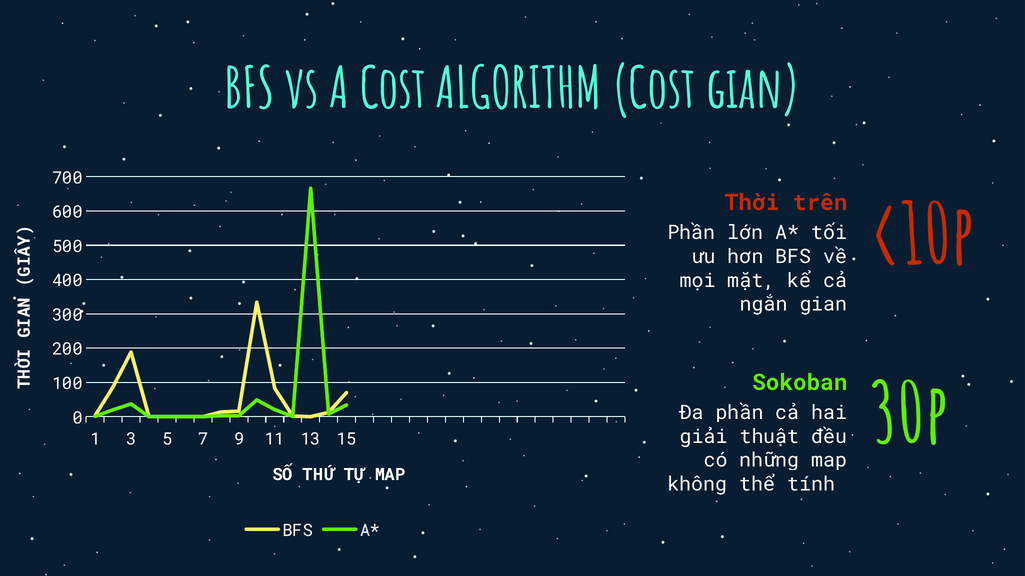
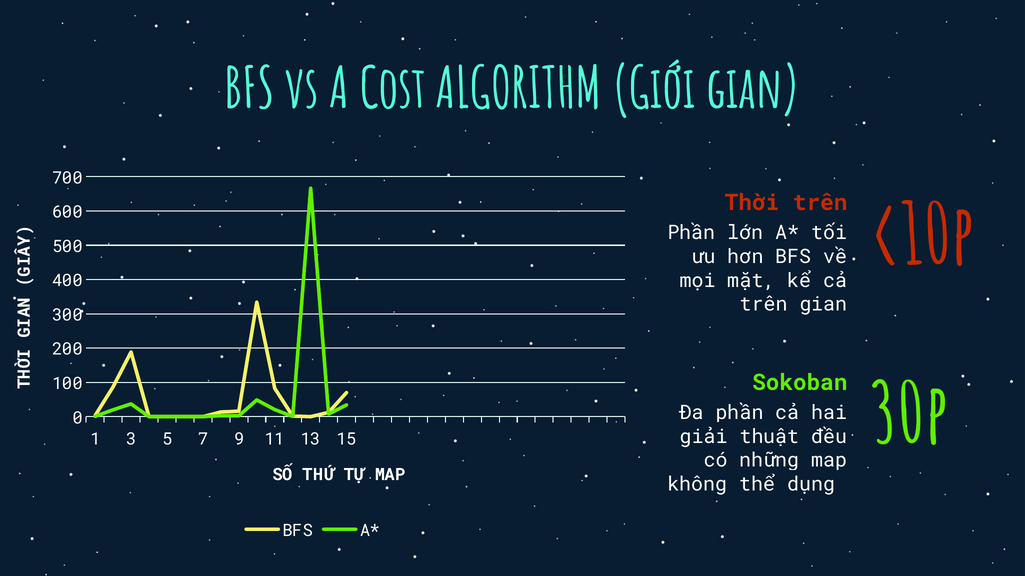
ALGORITHM Cost: Cost -> Giới
ngắn at (764, 305): ngắn -> trên
tính: tính -> dụng
